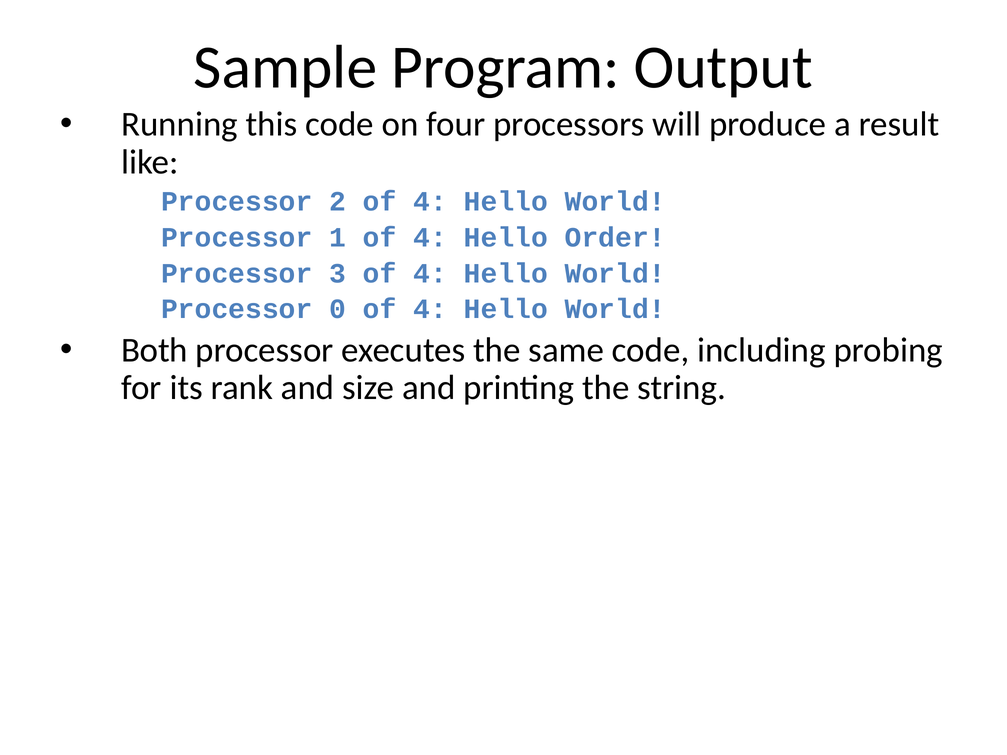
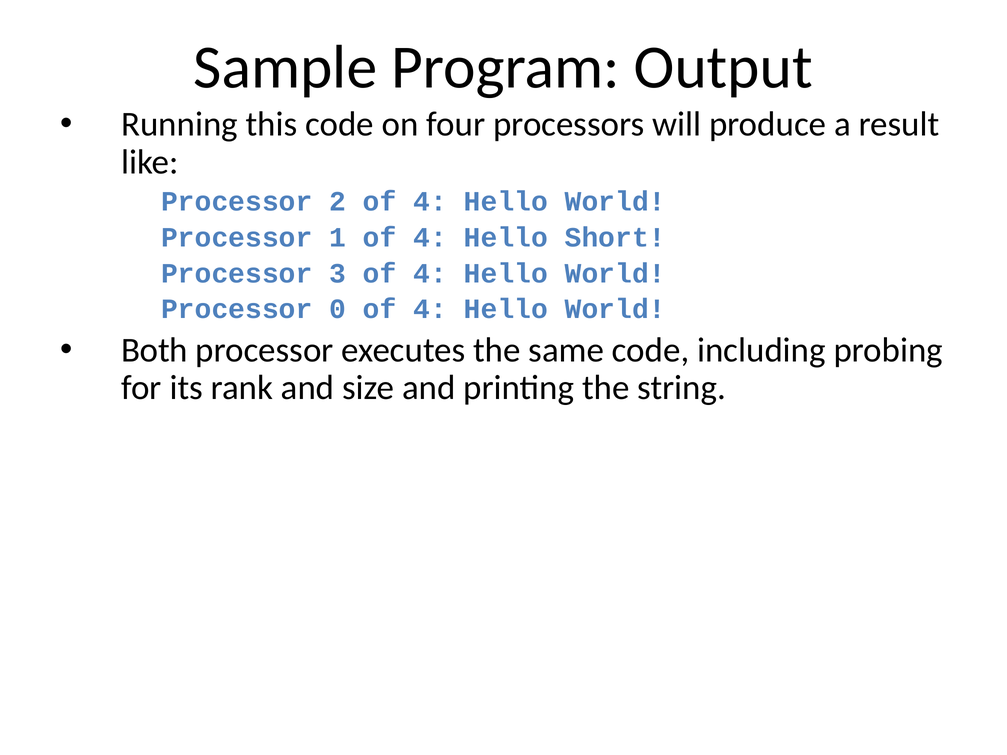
Order: Order -> Short
